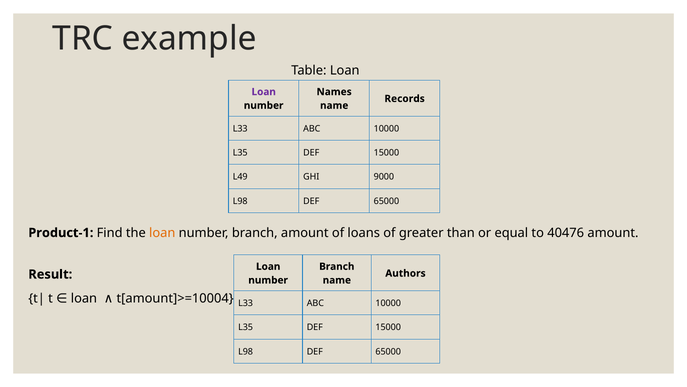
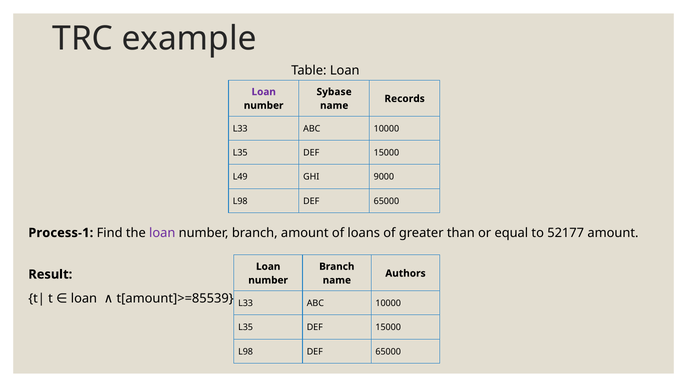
Names: Names -> Sybase
Product-1: Product-1 -> Process-1
loan at (162, 232) colour: orange -> purple
40476: 40476 -> 52177
t[amount]>=10004: t[amount]>=10004 -> t[amount]>=85539
